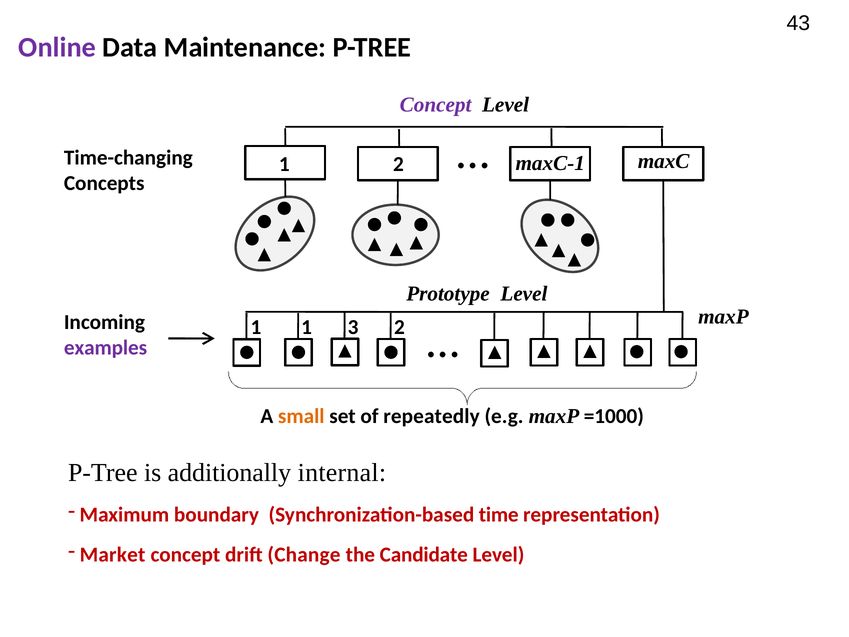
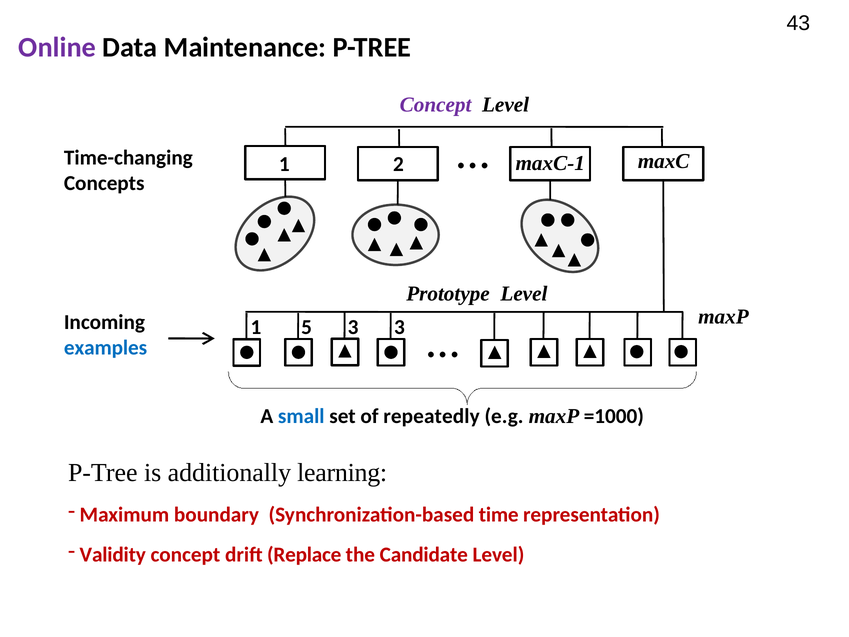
1 1: 1 -> 5
3 2: 2 -> 3
examples colour: purple -> blue
small colour: orange -> blue
internal: internal -> learning
Market: Market -> Validity
Change: Change -> Replace
